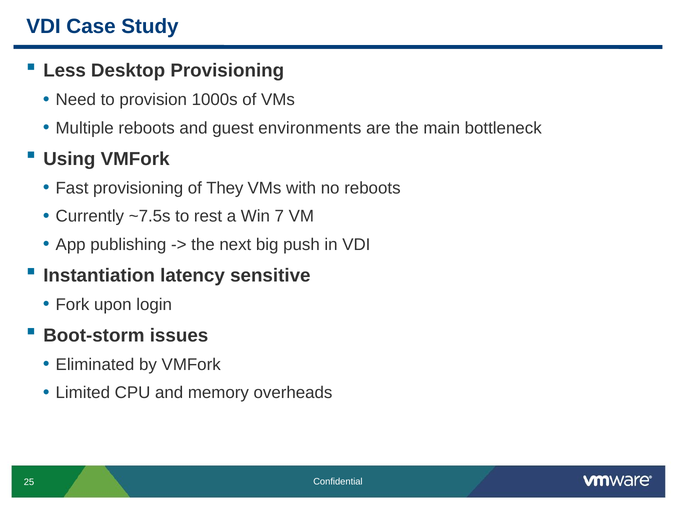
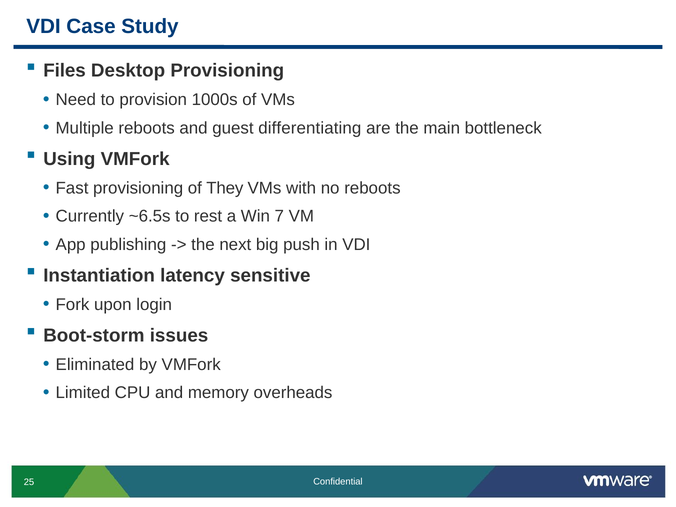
Less: Less -> Files
environments: environments -> differentiating
~7.5s: ~7.5s -> ~6.5s
